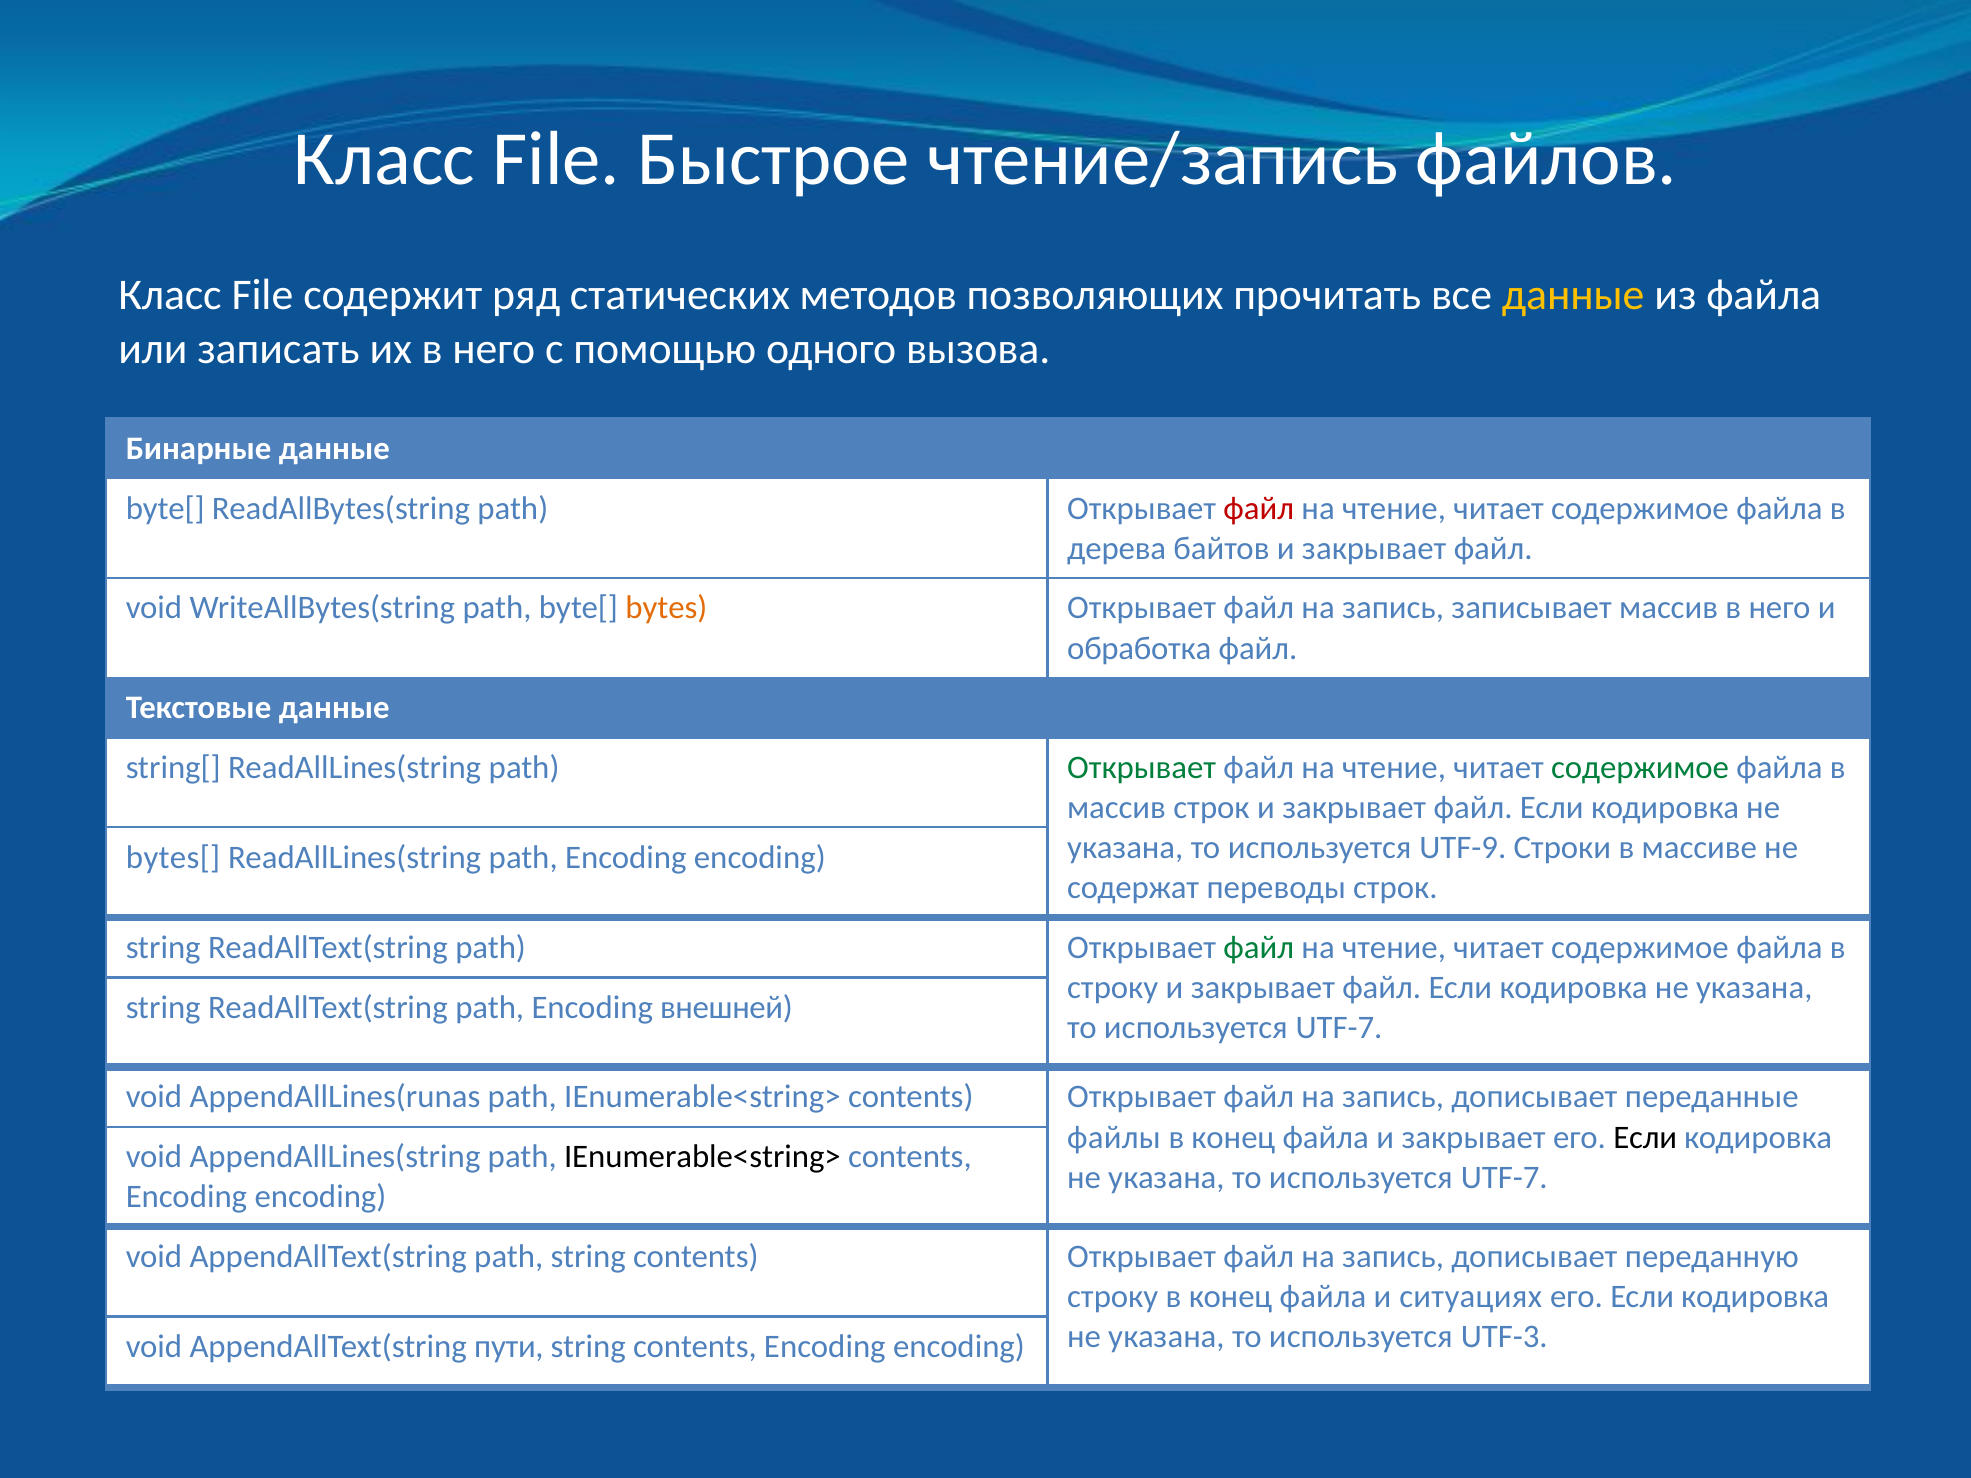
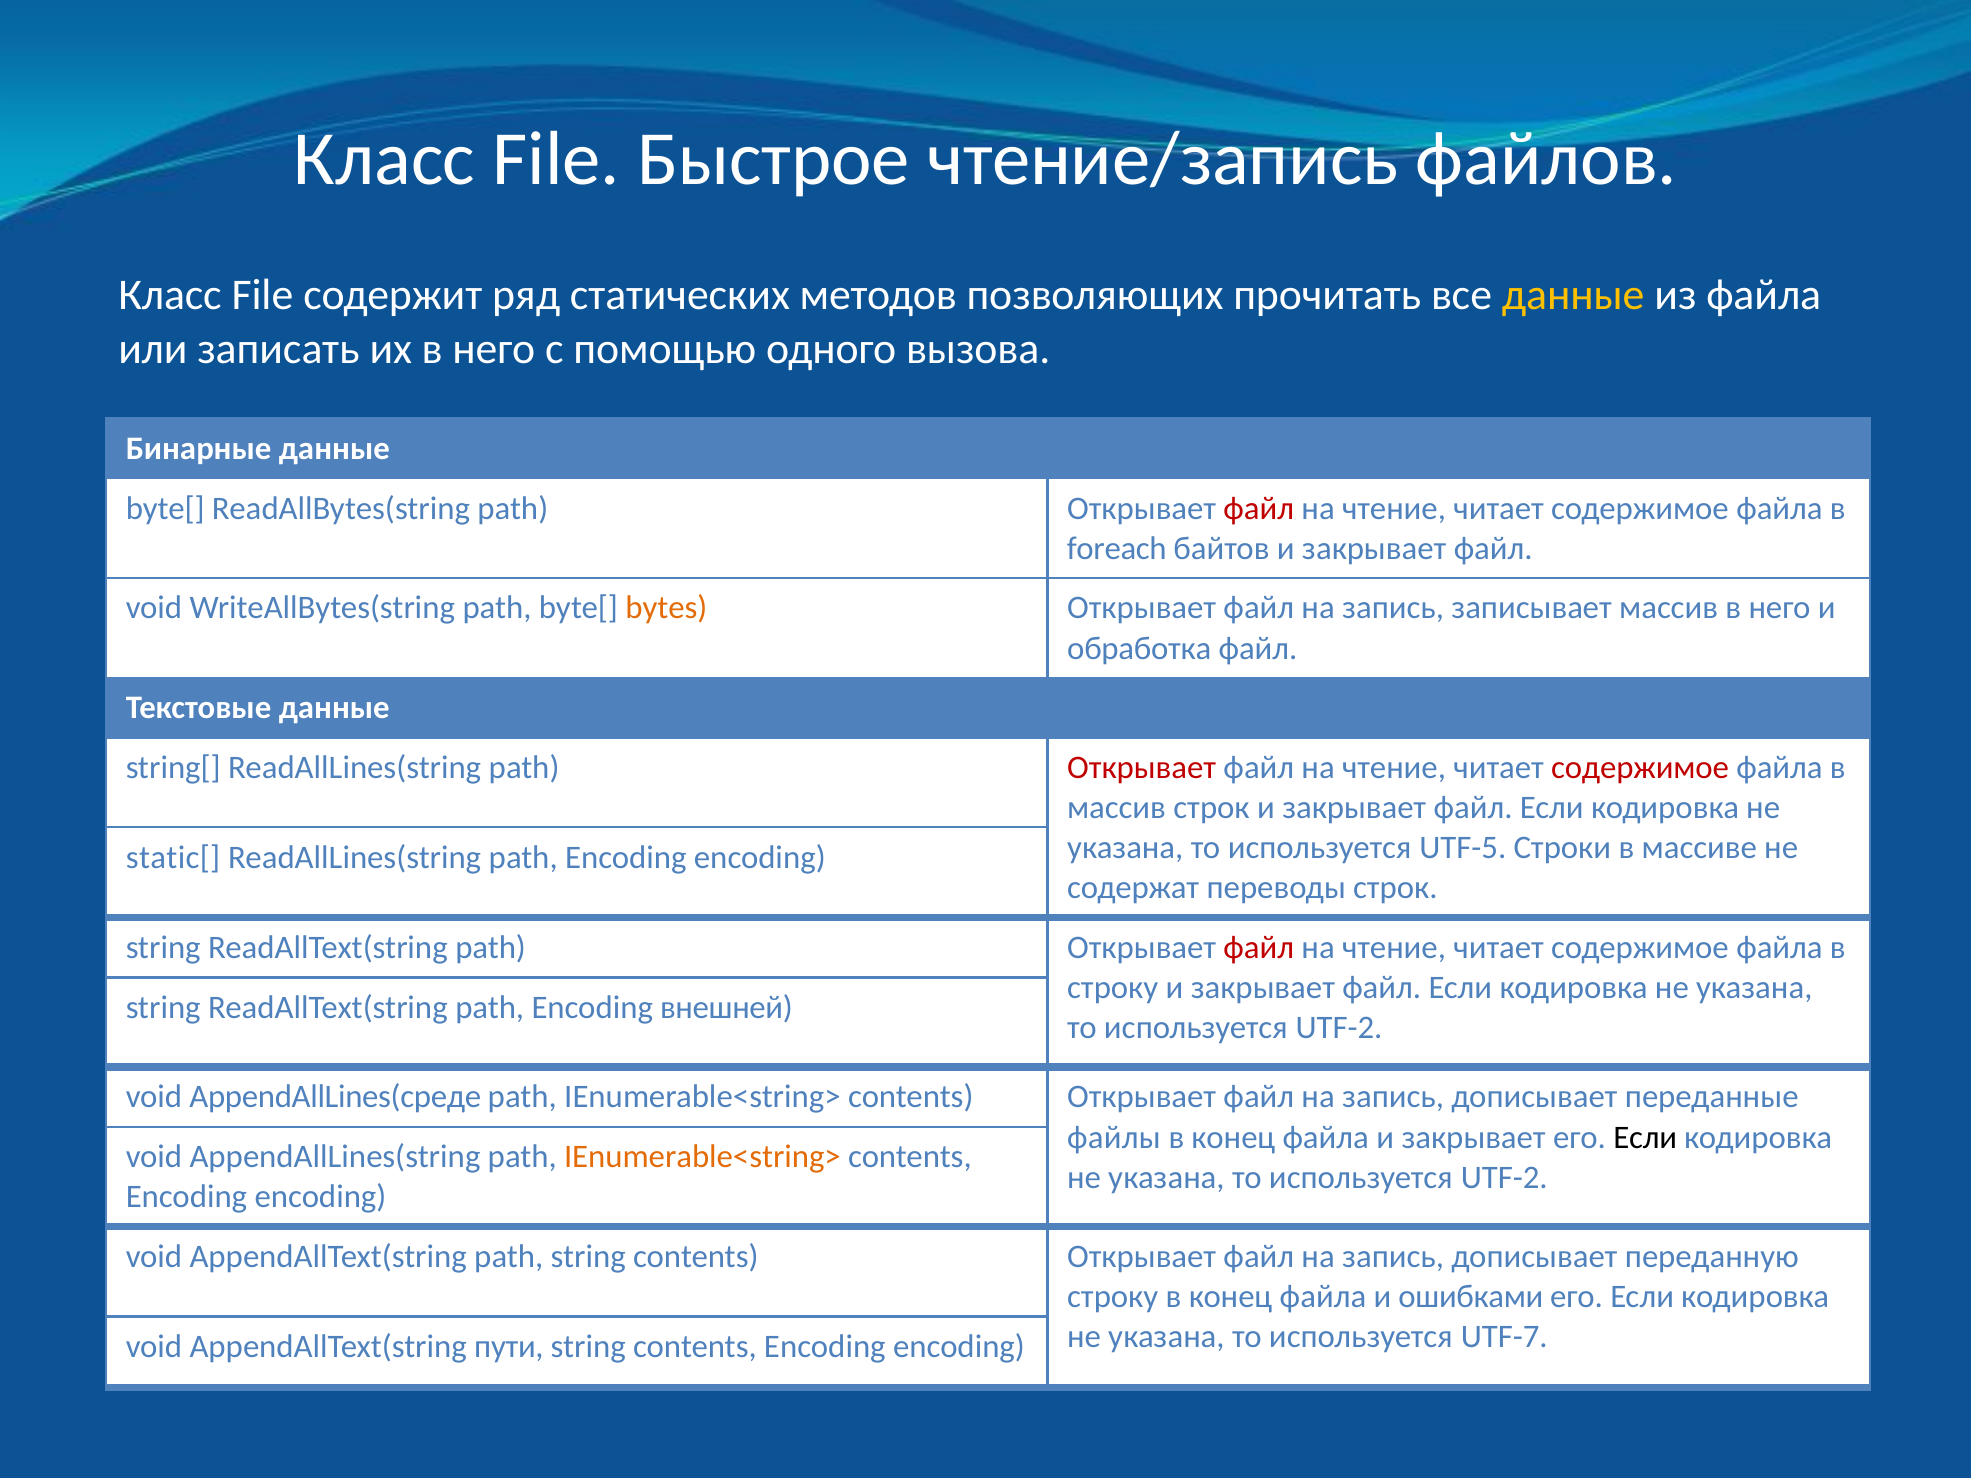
дерева: дерева -> foreach
Открывает at (1142, 768) colour: green -> red
содержимое at (1640, 768) colour: green -> red
UTF-9: UTF-9 -> UTF-5
bytes[: bytes[ -> static[
файл at (1259, 948) colour: green -> red
UTF-7 at (1339, 1028): UTF-7 -> UTF-2
AppendAllLines(runas: AppendAllLines(runas -> AppendAllLines(среде
IEnumerable<string> at (702, 1157) colour: black -> orange
UTF-7 at (1504, 1177): UTF-7 -> UTF-2
ситуациях: ситуациях -> ошибками
UTF-3: UTF-3 -> UTF-7
